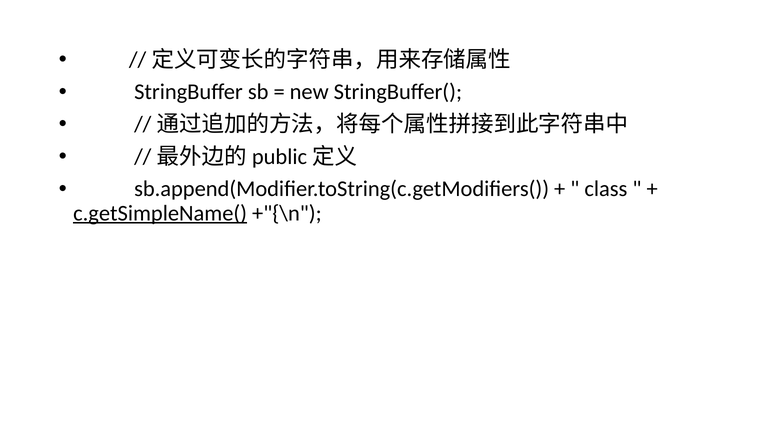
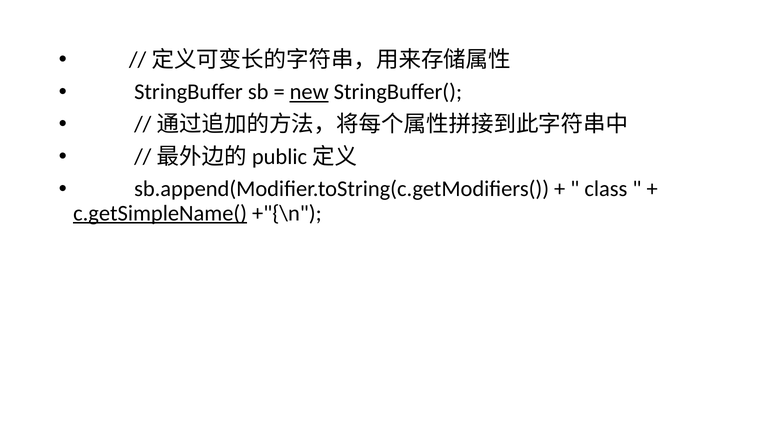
new underline: none -> present
